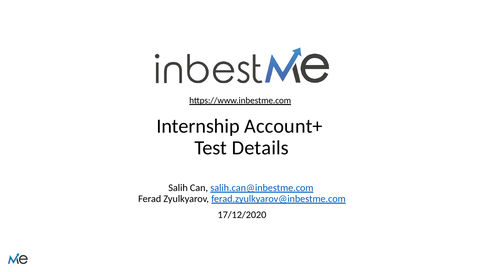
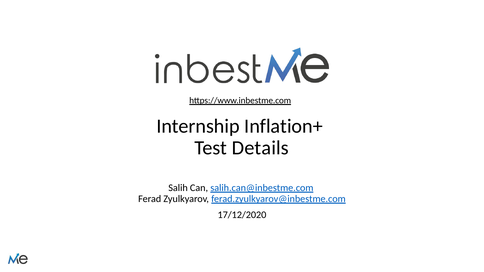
Account+: Account+ -> Inflation+
